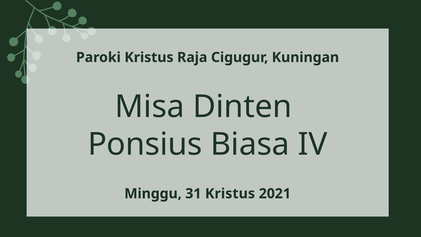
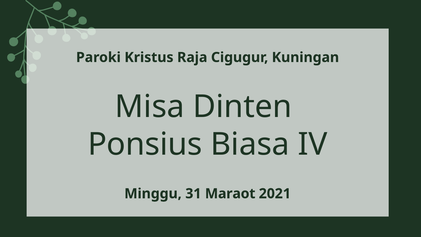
31 Kristus: Kristus -> Maraot
